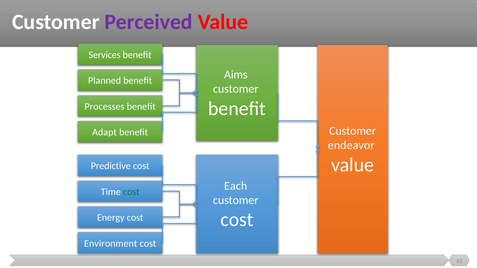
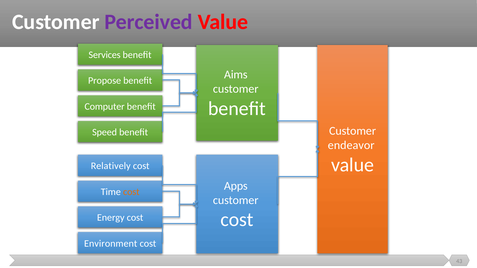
Planned: Planned -> Propose
Processes: Processes -> Computer
Adapt: Adapt -> Speed
Predictive: Predictive -> Relatively
Each: Each -> Apps
cost at (131, 192) colour: green -> orange
